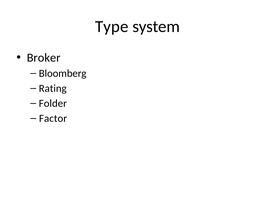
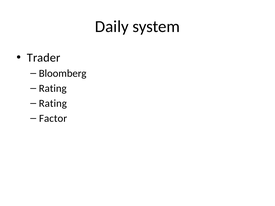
Type: Type -> Daily
Broker: Broker -> Trader
Folder at (53, 103): Folder -> Rating
